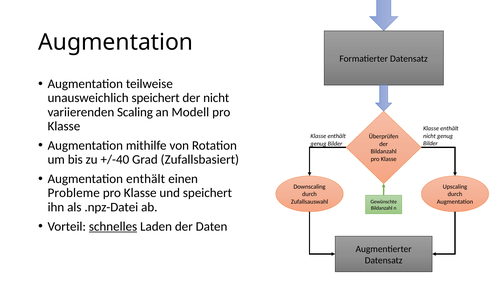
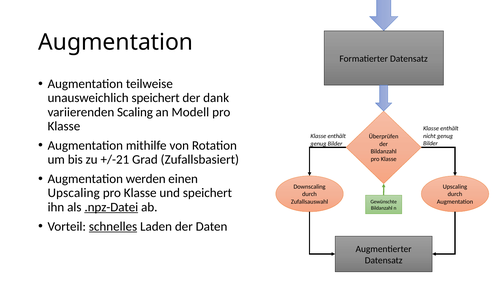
der nicht: nicht -> dank
+/-40: +/-40 -> +/-21
Augmentation enthält: enthält -> werden
Probleme at (74, 193): Probleme -> Upscaling
.npz-Datei underline: none -> present
